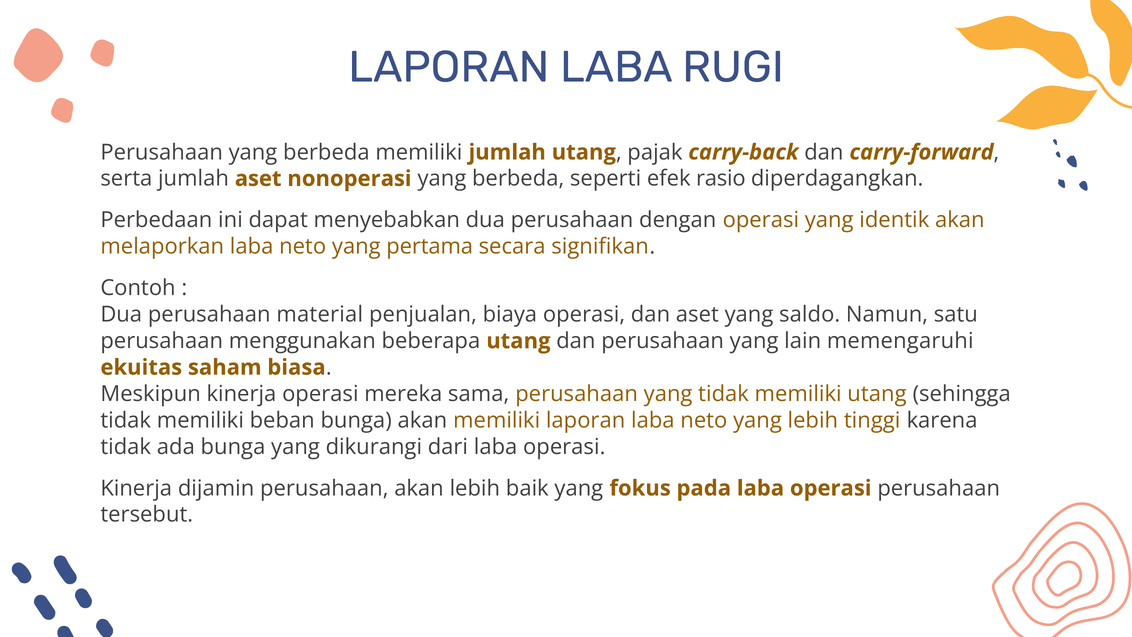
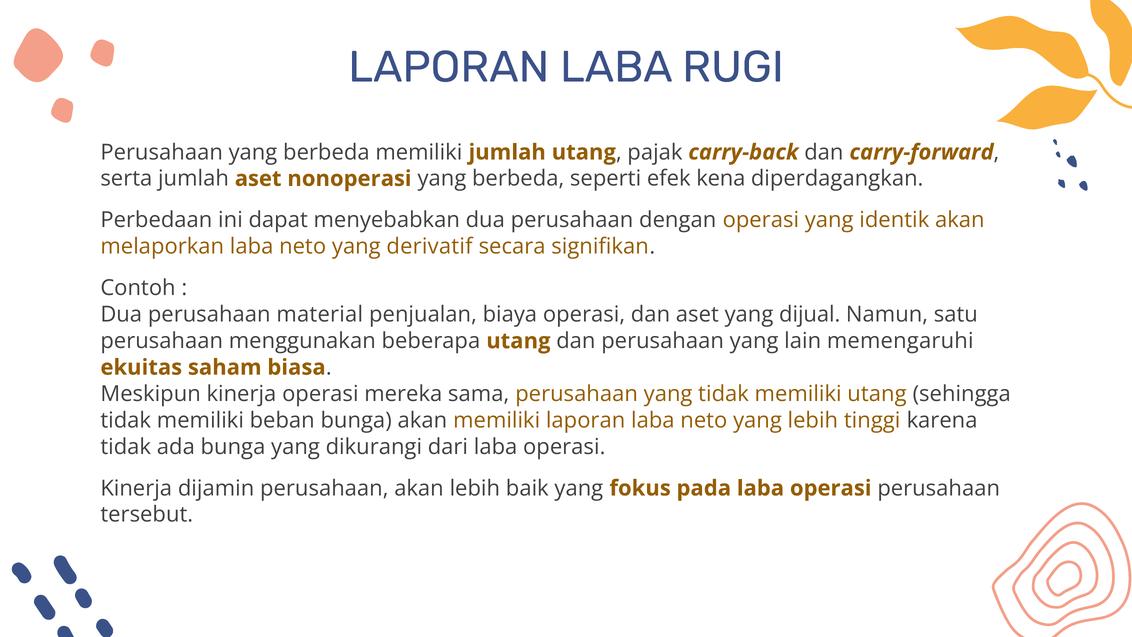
rasio: rasio -> kena
pertama: pertama -> derivatif
saldo: saldo -> dijual
